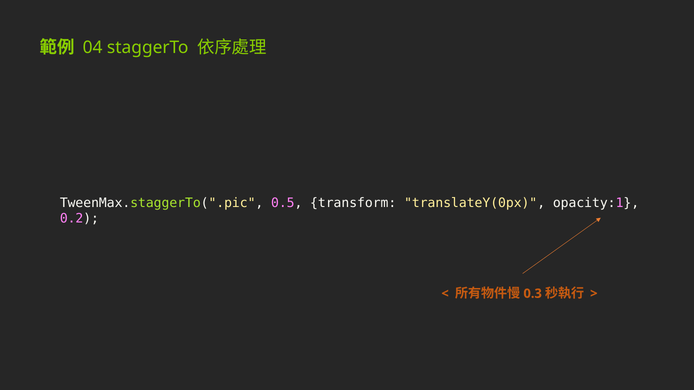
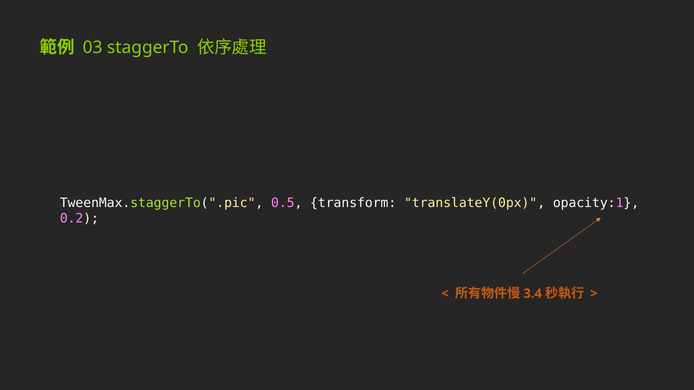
04: 04 -> 03
0.3: 0.3 -> 3.4
